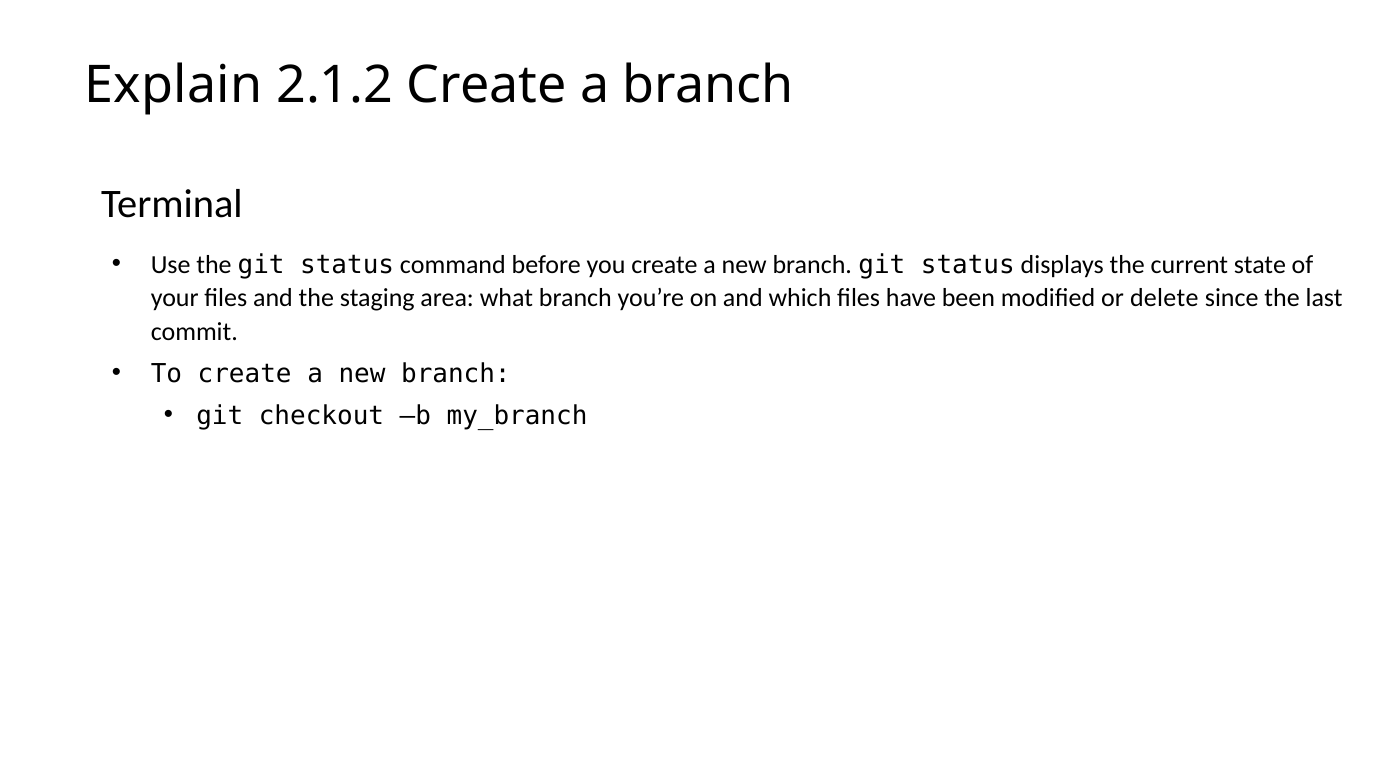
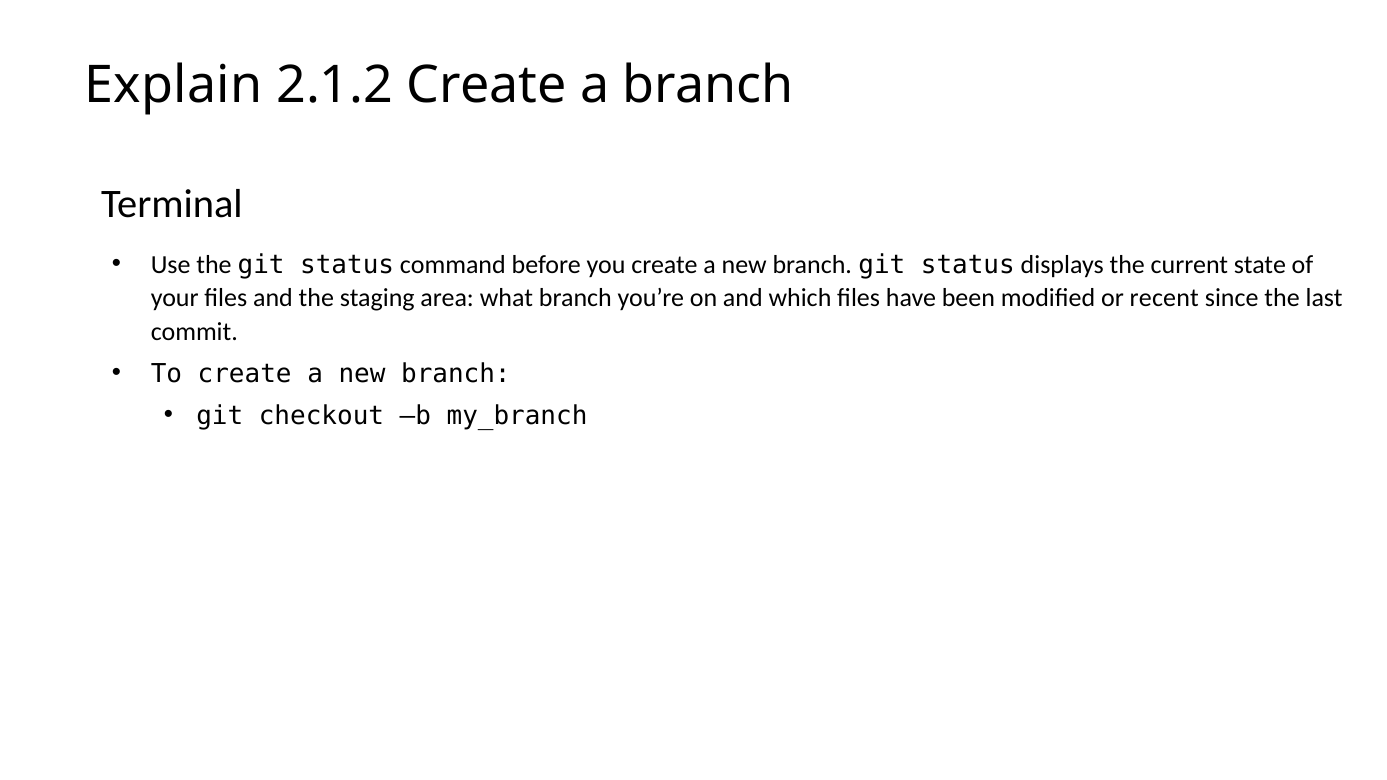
delete: delete -> recent
